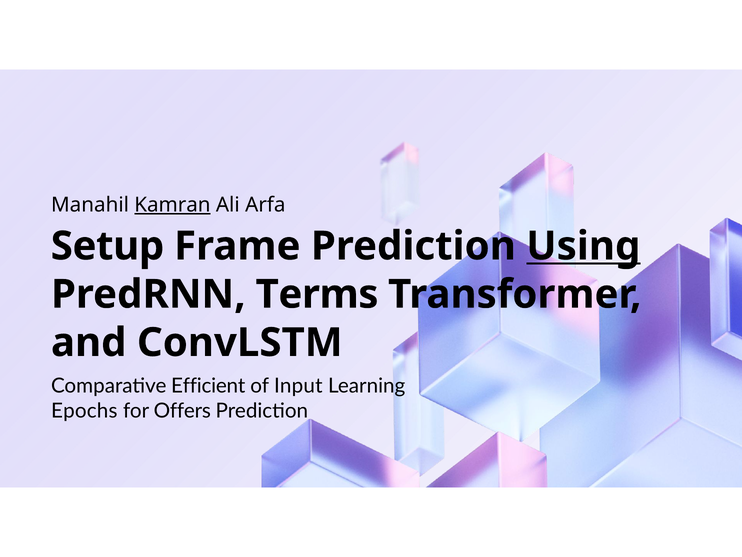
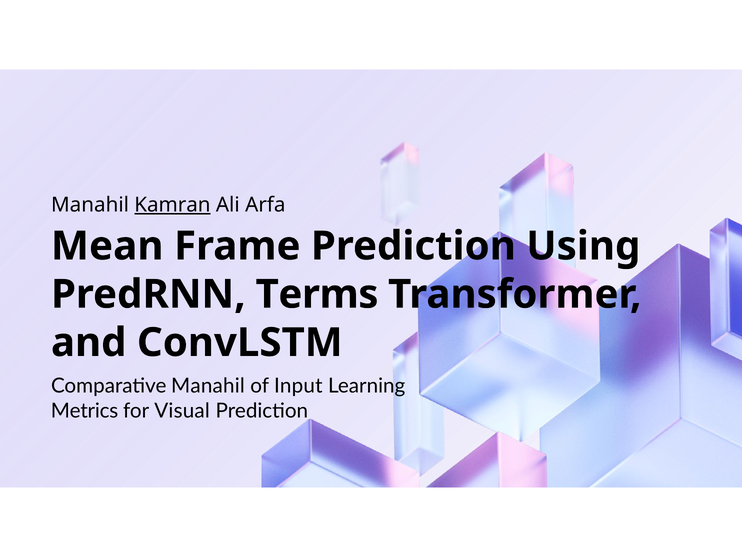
Setup: Setup -> Mean
Using underline: present -> none
Comparative Efficient: Efficient -> Manahil
Epochs: Epochs -> Metrics
Offers: Offers -> Visual
